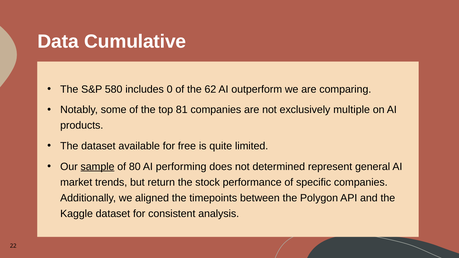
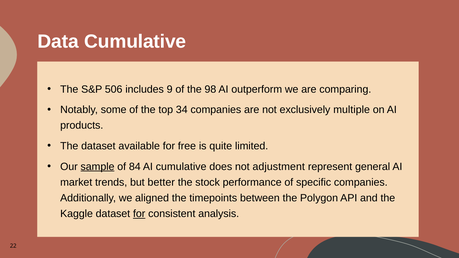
580: 580 -> 506
0: 0 -> 9
62: 62 -> 98
81: 81 -> 34
80: 80 -> 84
AI performing: performing -> cumulative
determined: determined -> adjustment
return: return -> better
for at (139, 214) underline: none -> present
